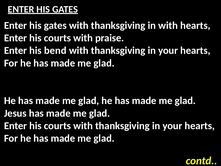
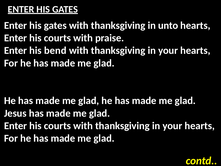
in with: with -> unto
